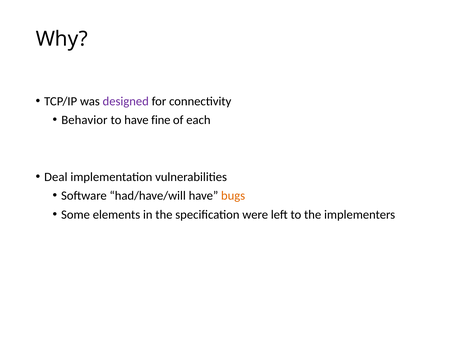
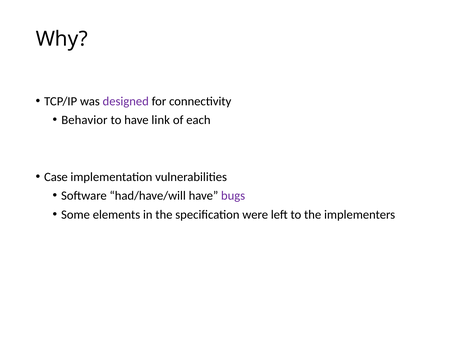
fine: fine -> link
Deal: Deal -> Case
bugs colour: orange -> purple
